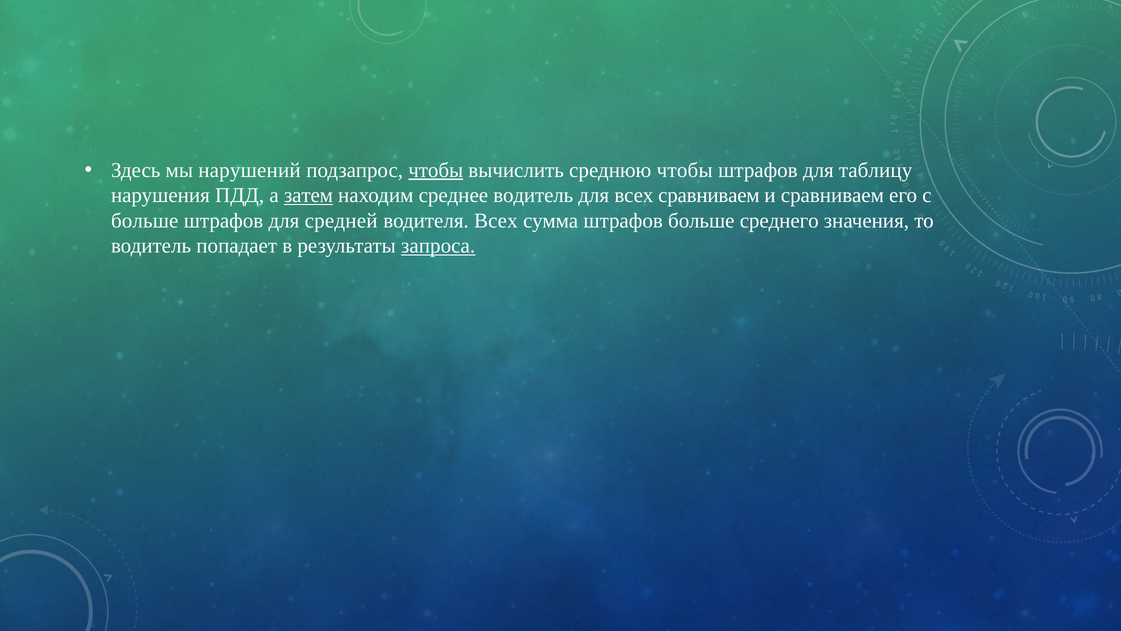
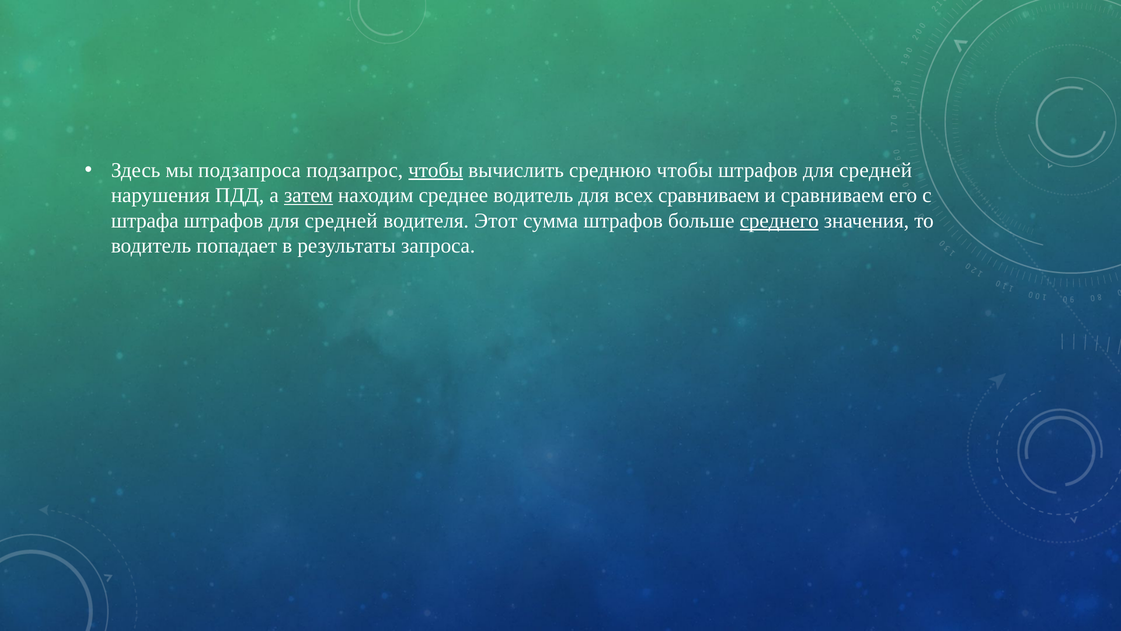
нарушений: нарушений -> подзапроса
таблицу at (876, 170): таблицу -> средней
больше at (145, 221): больше -> штрафа
водителя Всех: Всех -> Этот
среднего underline: none -> present
запроса underline: present -> none
